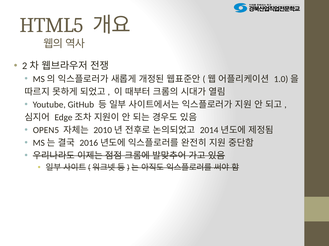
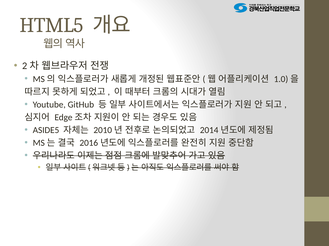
OPEN5: OPEN5 -> ASIDE5
